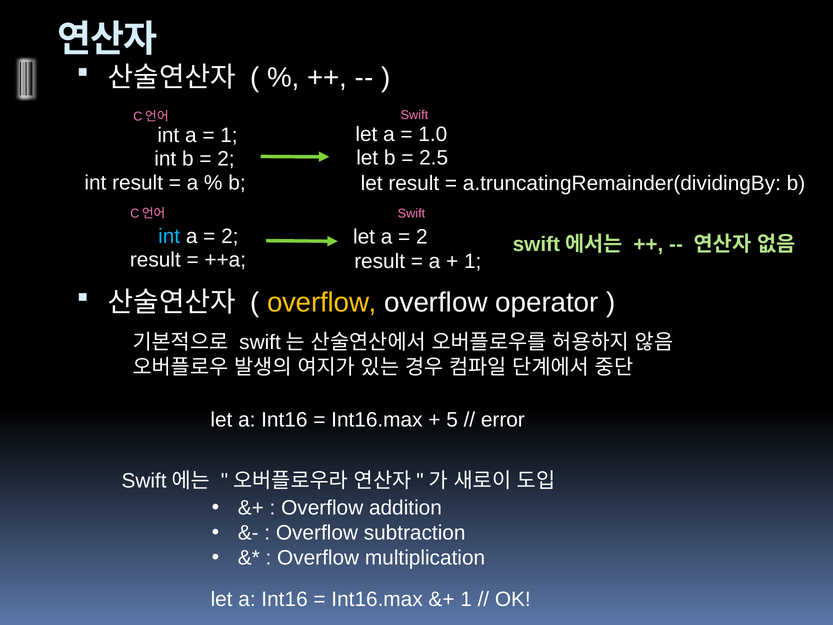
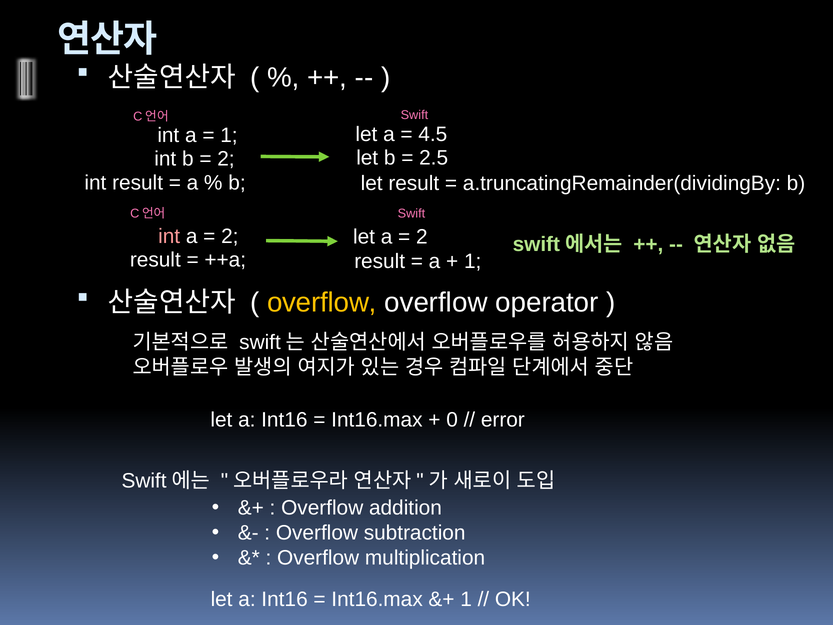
1.0: 1.0 -> 4.5
int at (169, 236) colour: light blue -> pink
5: 5 -> 0
